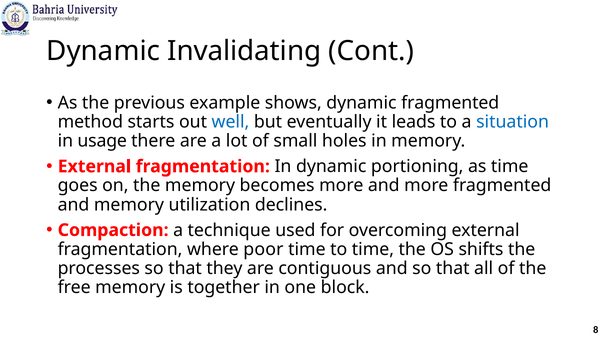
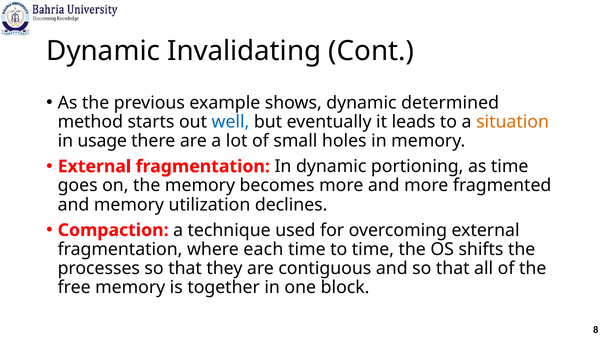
dynamic fragmented: fragmented -> determined
situation colour: blue -> orange
poor: poor -> each
